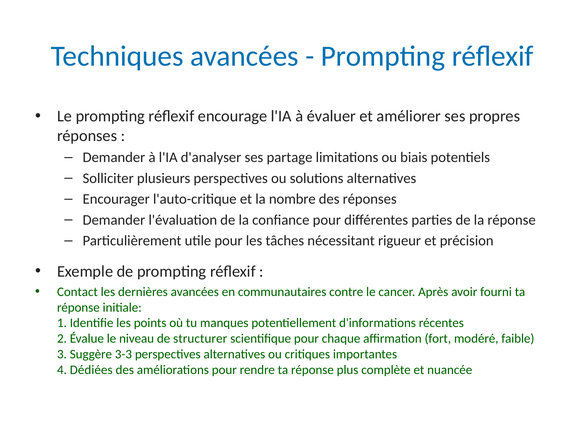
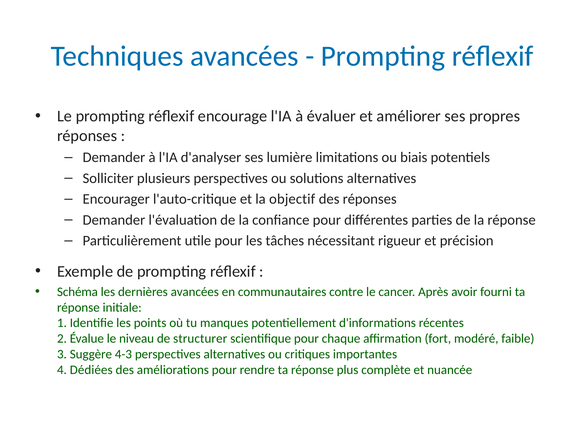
partage: partage -> lumière
nombre: nombre -> objectif
Contact: Contact -> Schéma
3-3: 3-3 -> 4-3
